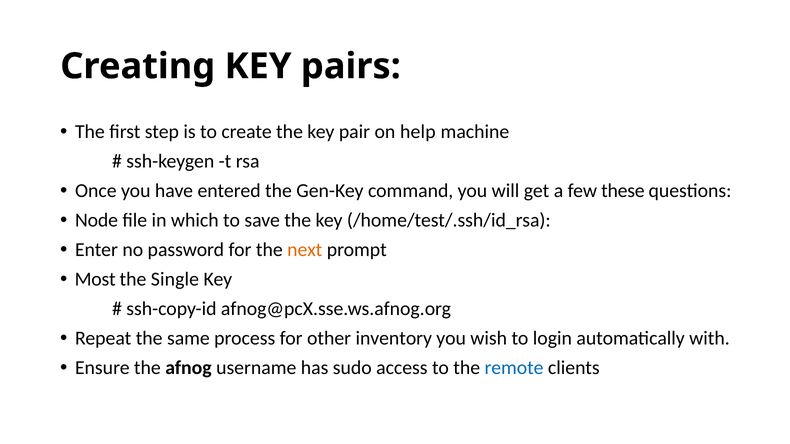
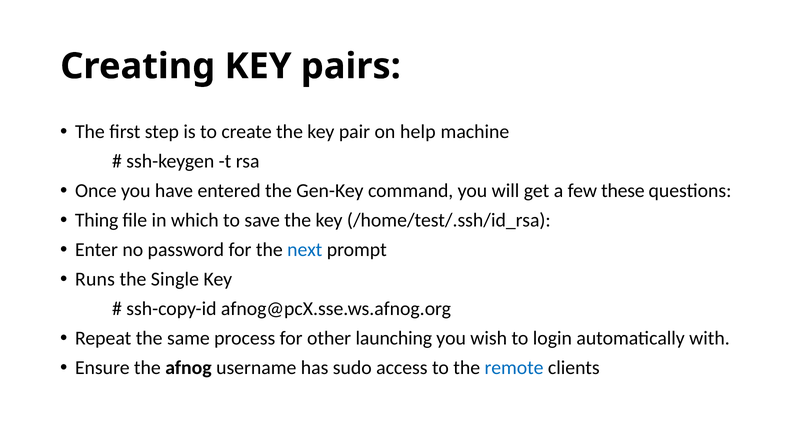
Node: Node -> Thing
next colour: orange -> blue
Most: Most -> Runs
inventory: inventory -> launching
